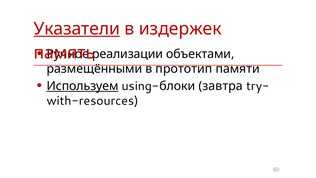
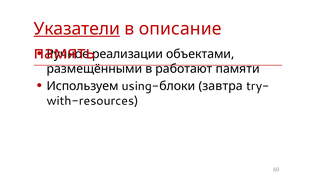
издержек: издержек -> описание
прототип: прототип -> работают
Используем underline: present -> none
